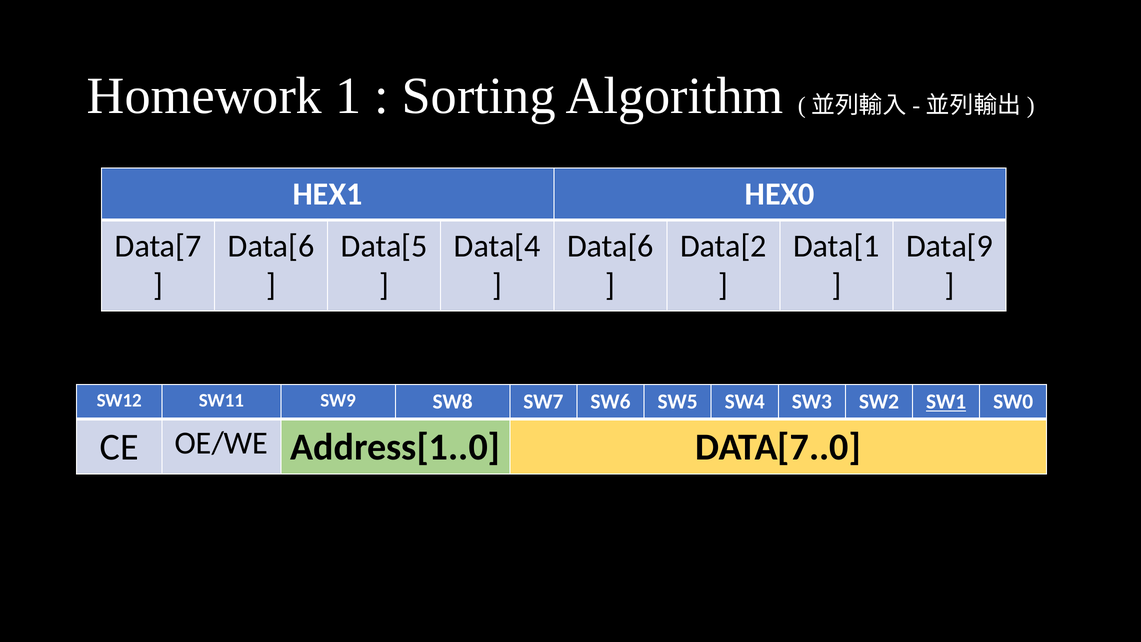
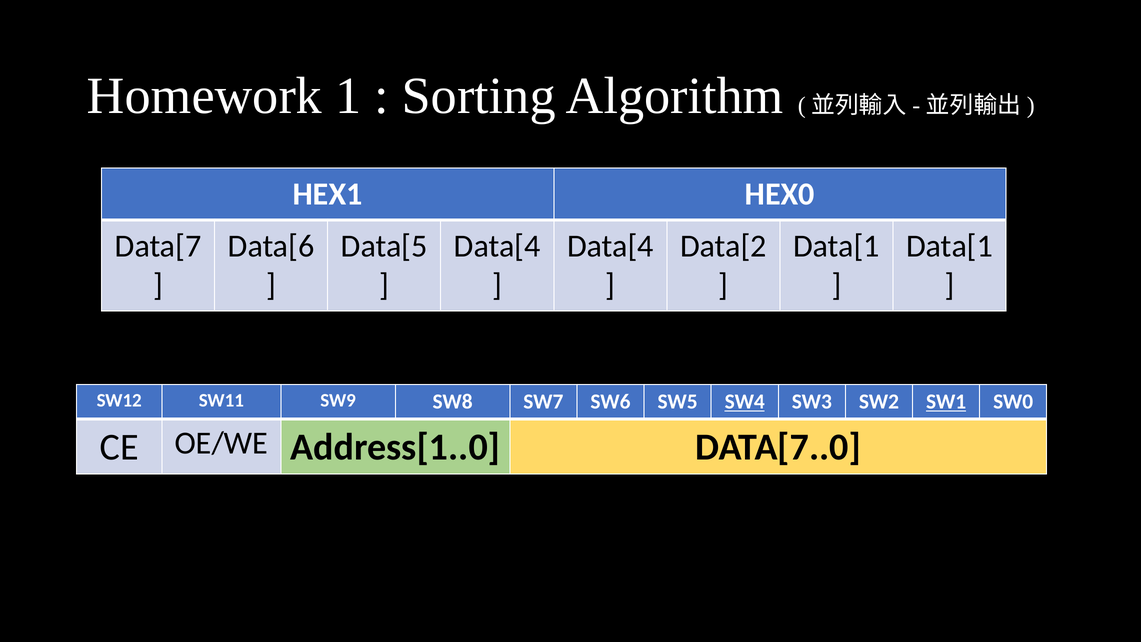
Data[6 at (610, 246): Data[6 -> Data[4
Data[9 at (949, 246): Data[9 -> Data[1
SW4 underline: none -> present
